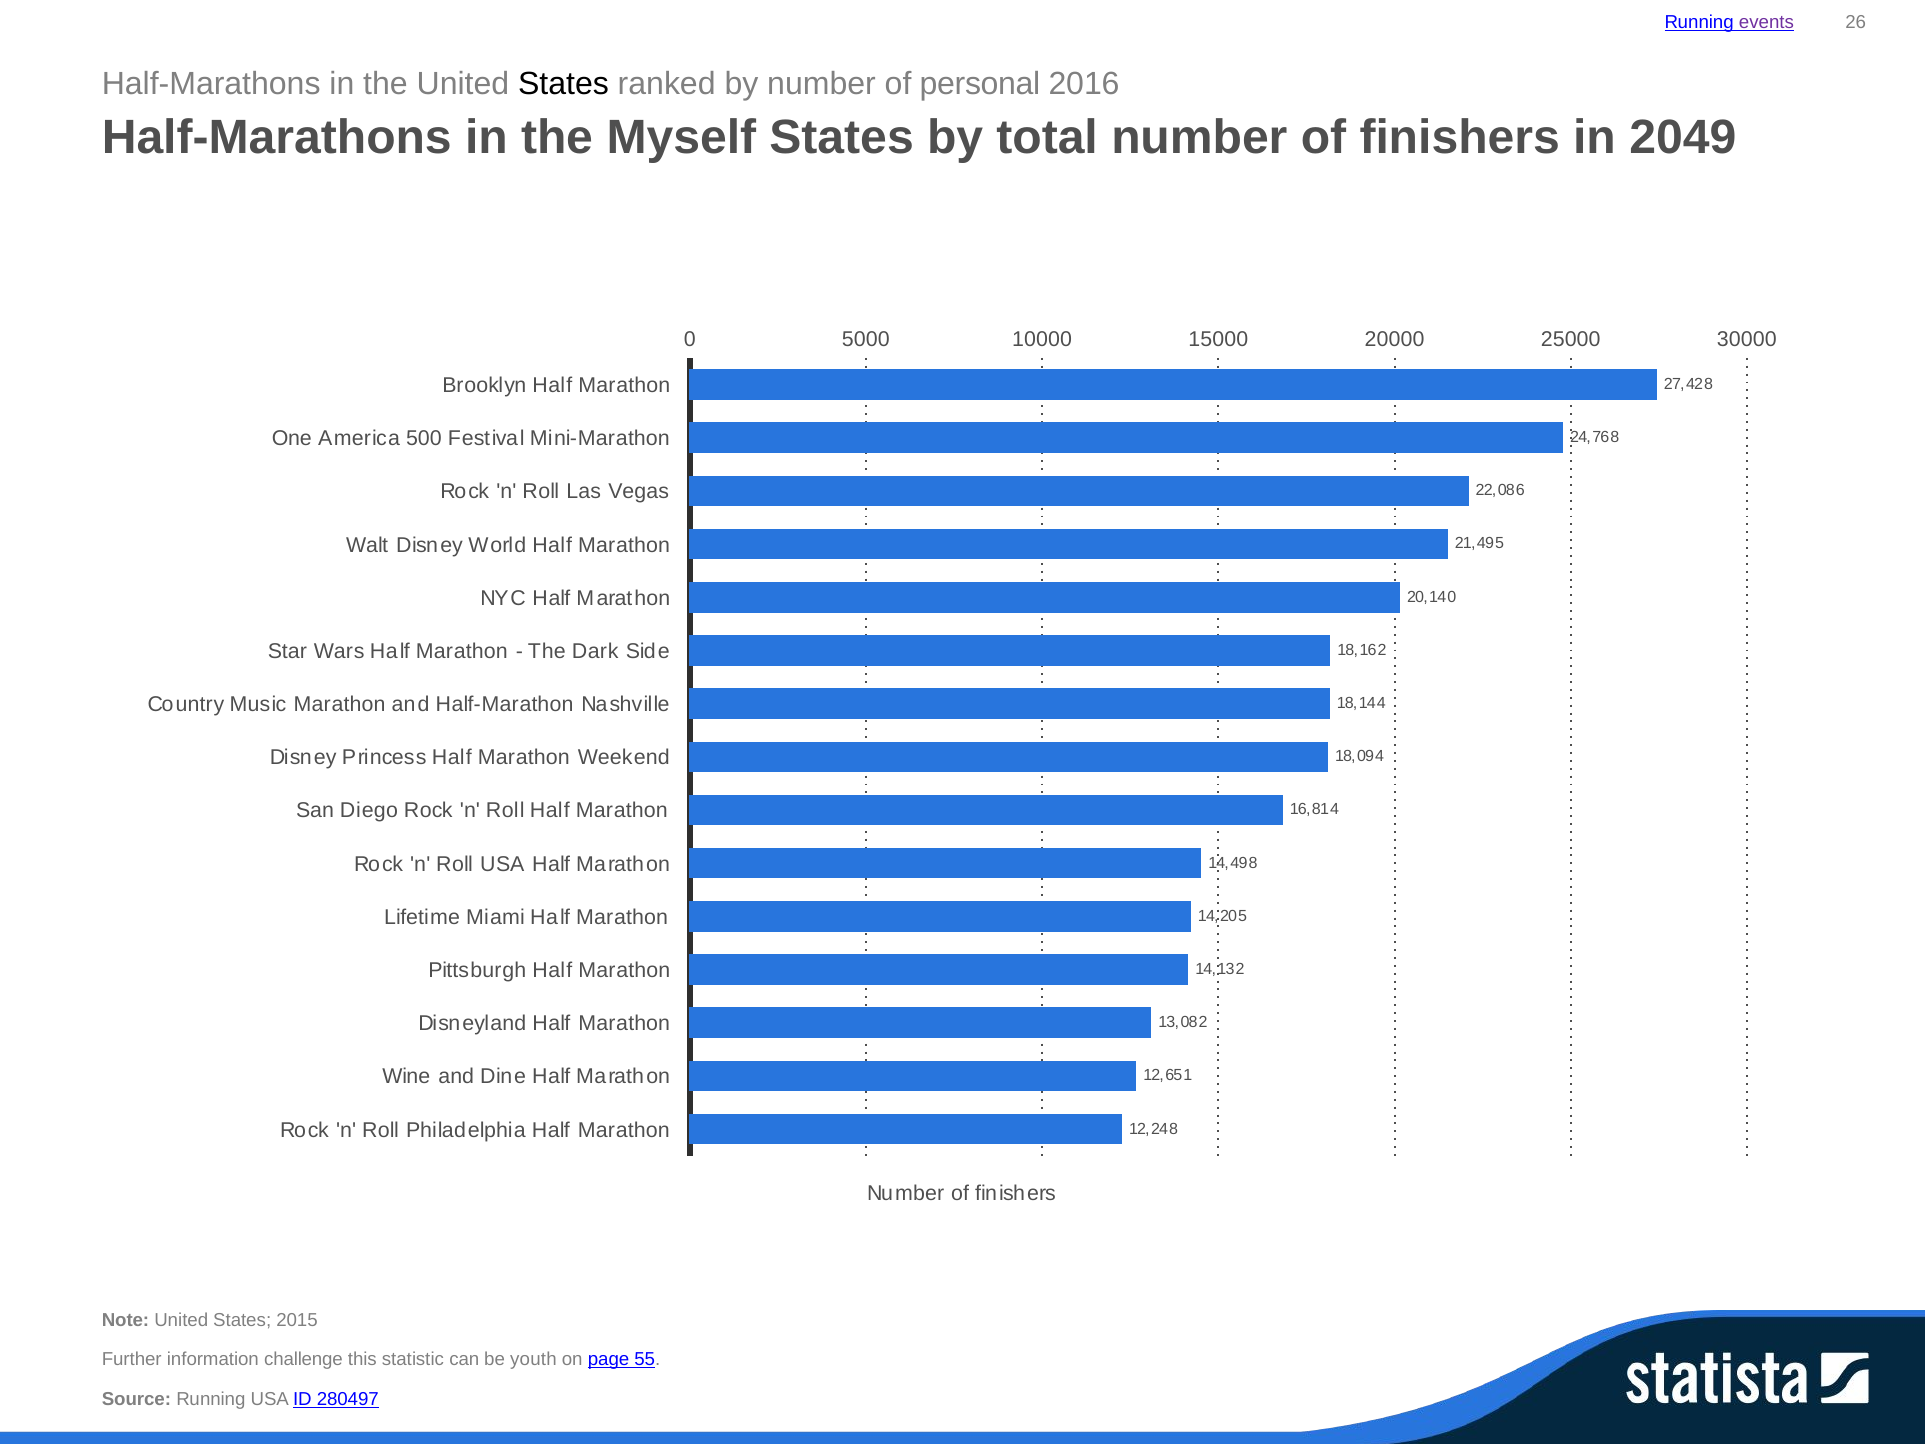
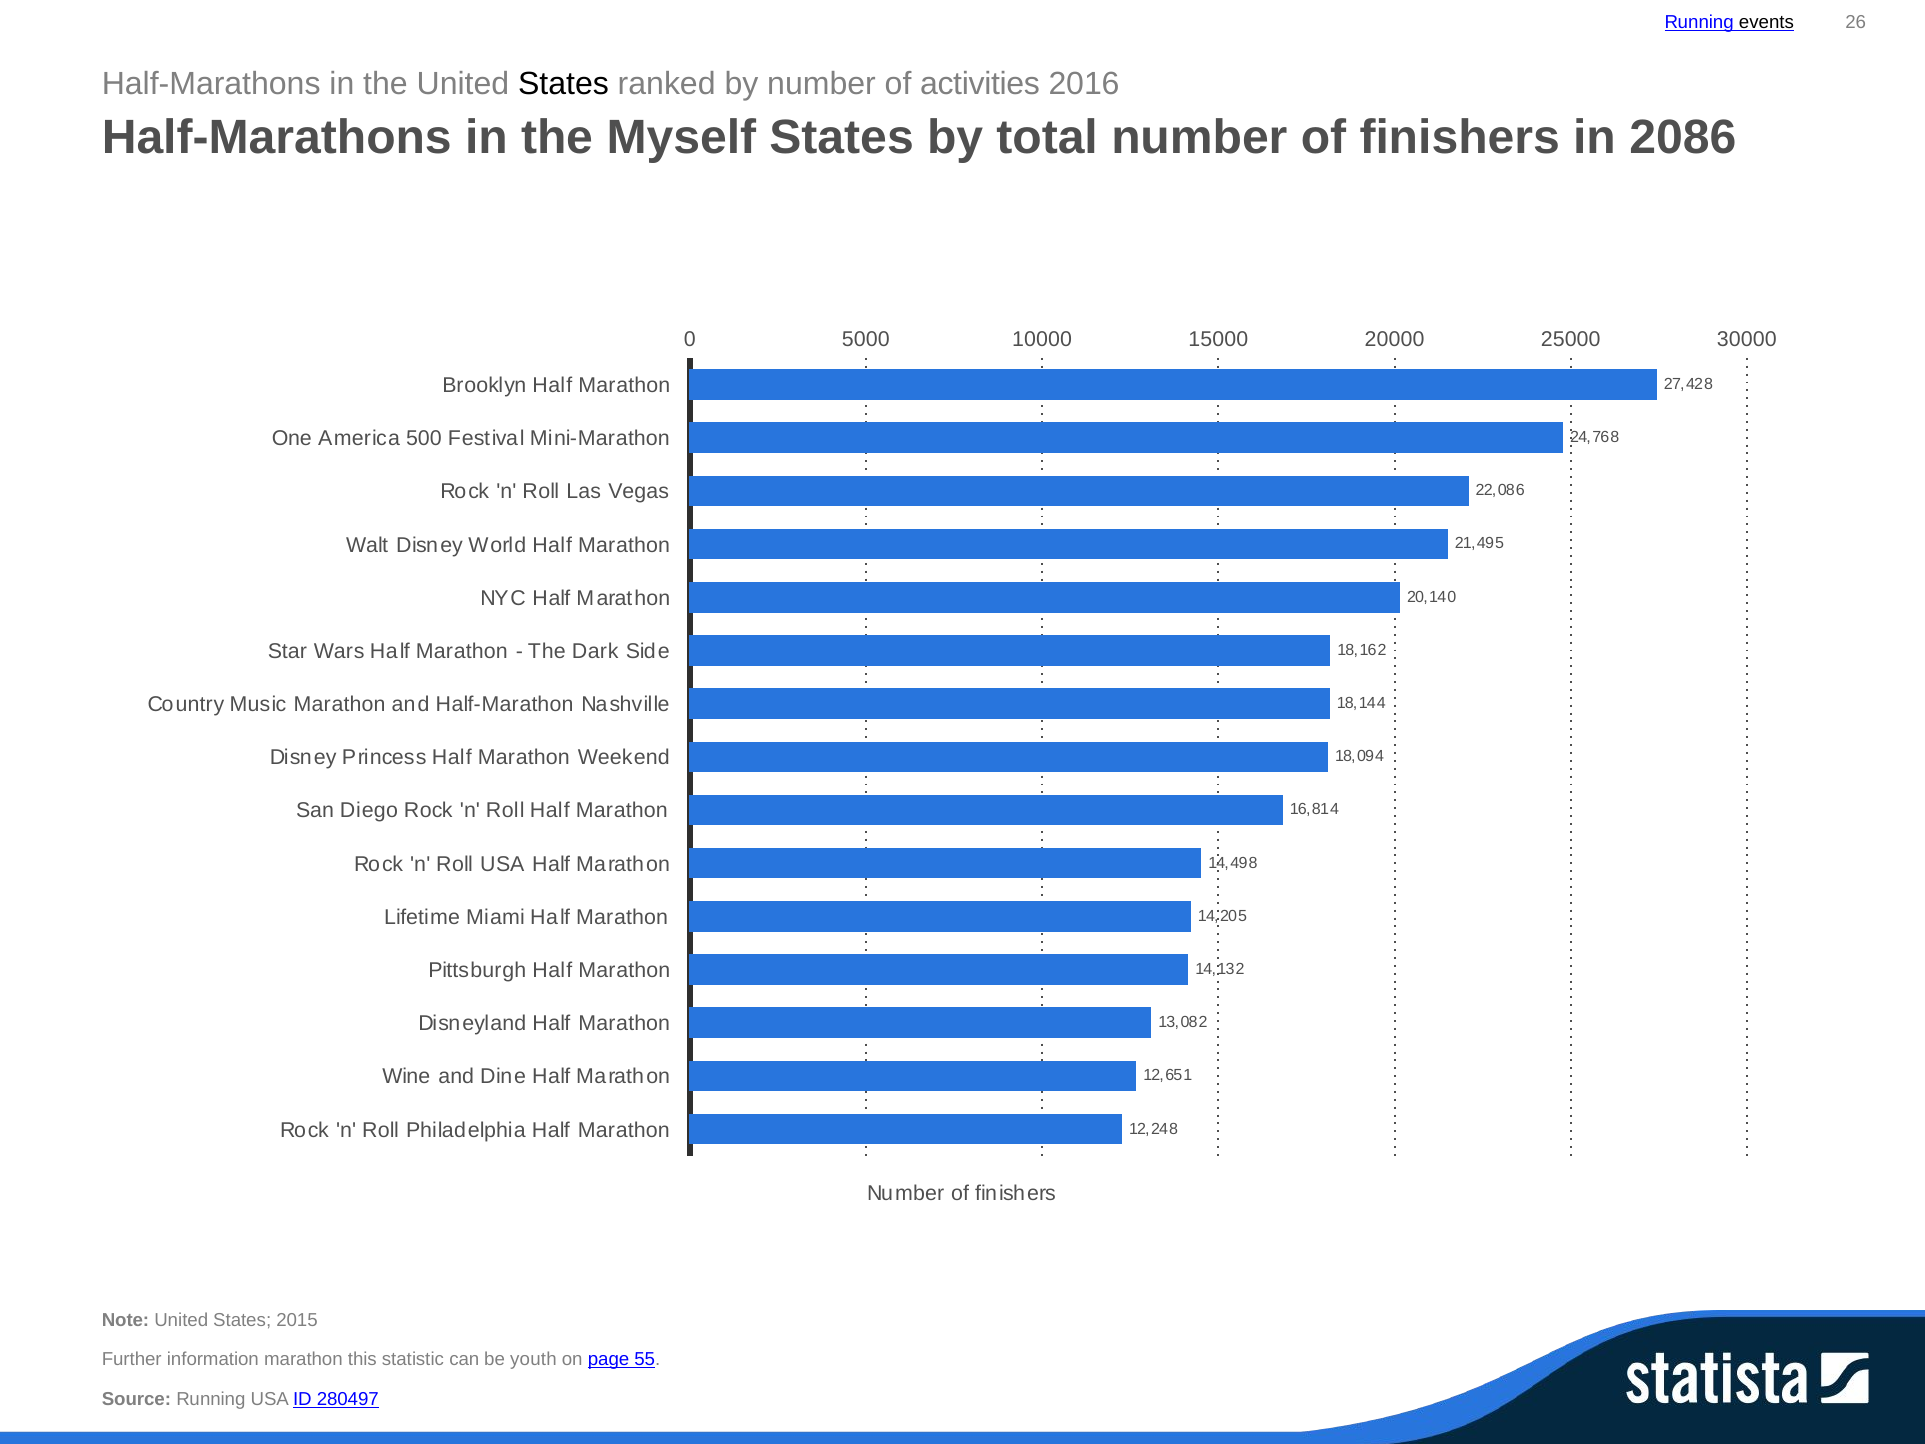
events colour: purple -> black
personal: personal -> activities
2049: 2049 -> 2086
information challenge: challenge -> marathon
